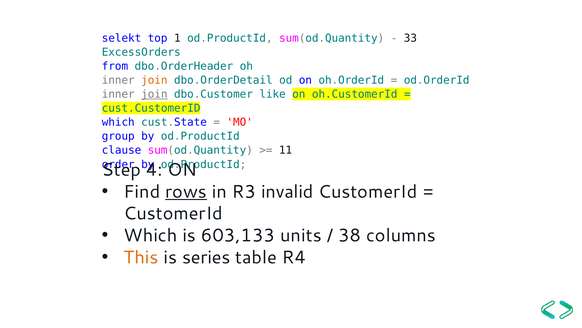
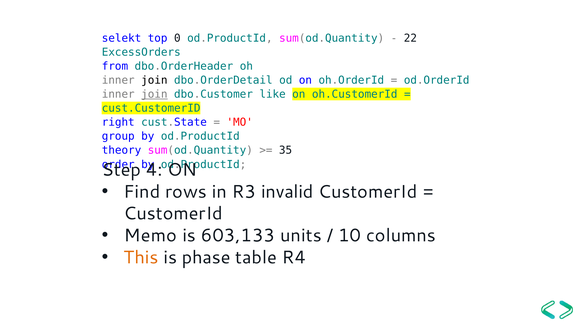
1: 1 -> 0
33: 33 -> 22
join at (154, 80) colour: orange -> black
which at (118, 122): which -> right
clause: clause -> theory
11: 11 -> 35
rows underline: present -> none
Which at (151, 235): Which -> Memo
38: 38 -> 10
series: series -> phase
